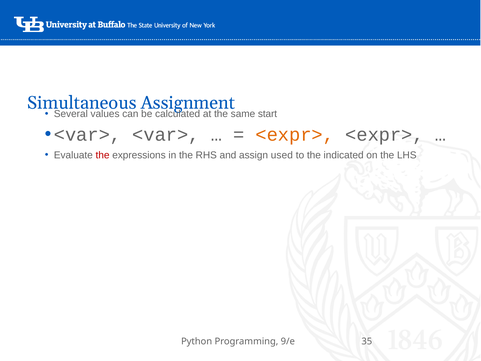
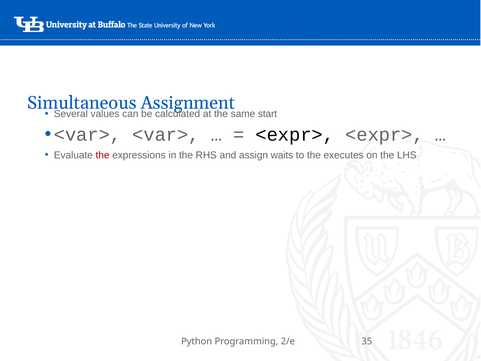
<expr> at (295, 134) colour: orange -> black
used: used -> waits
indicated: indicated -> executes
9/e: 9/e -> 2/e
